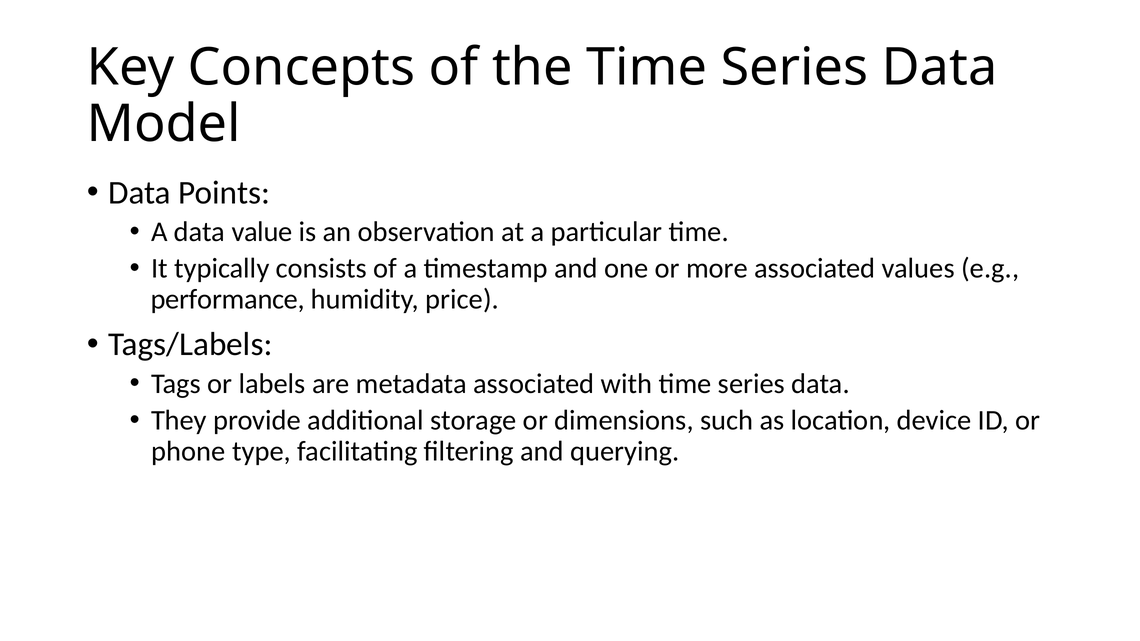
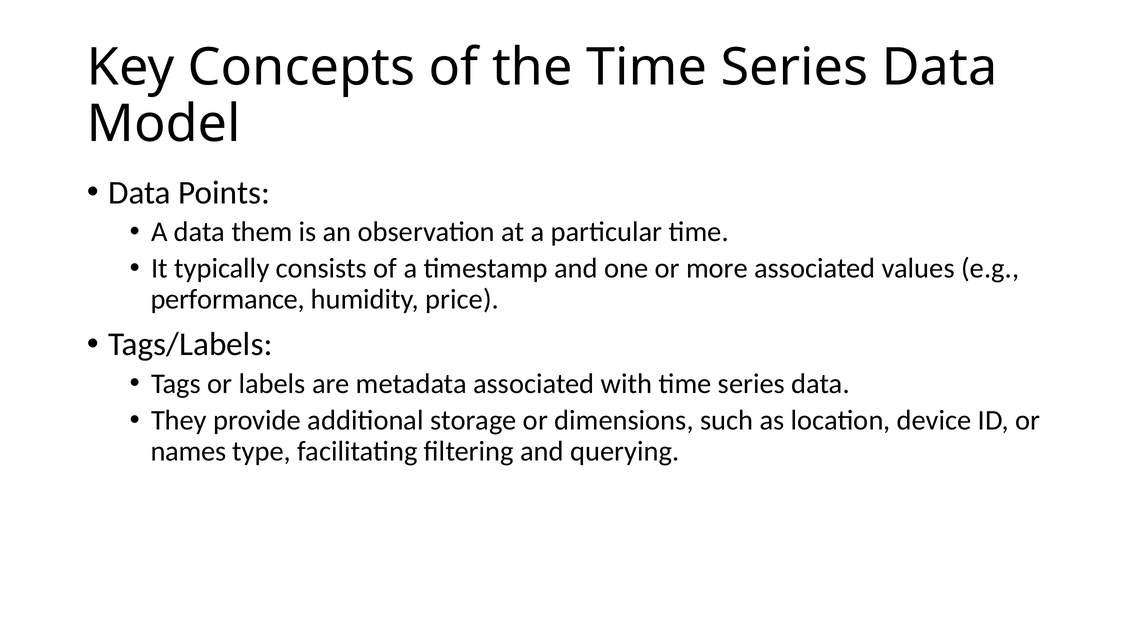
value: value -> them
phone: phone -> names
